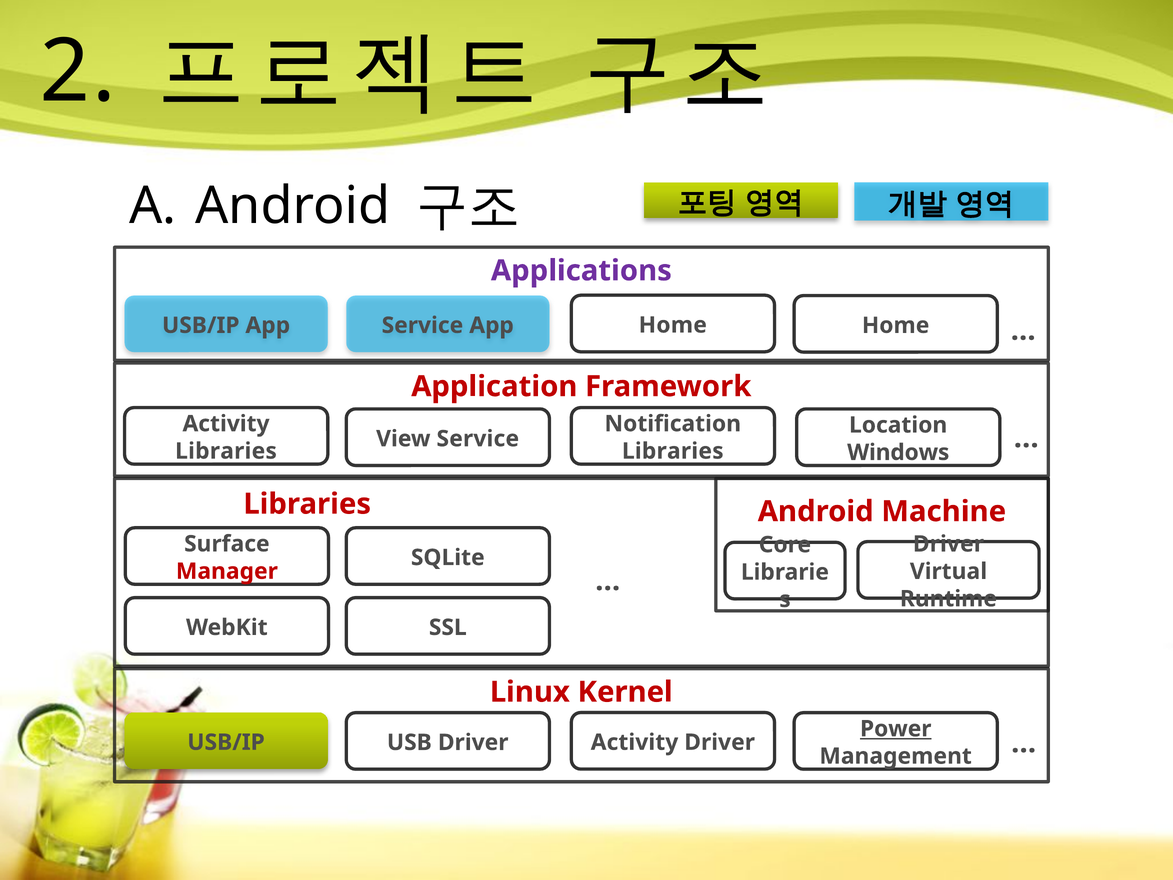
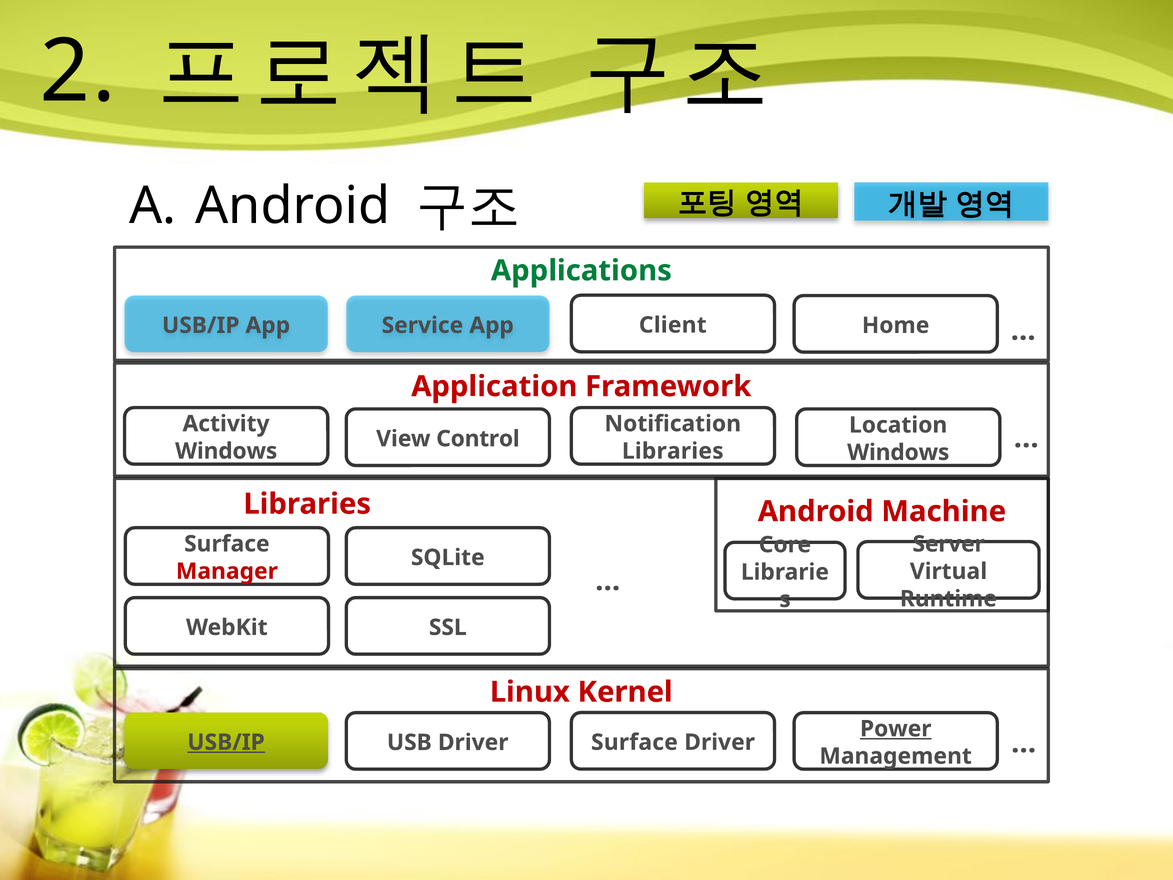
Applications colour: purple -> green
App Home: Home -> Client
View Service: Service -> Control
Libraries at (226, 451): Libraries -> Windows
Driver at (948, 544): Driver -> Server
USB/IP at (226, 742) underline: none -> present
Driver Activity: Activity -> Surface
